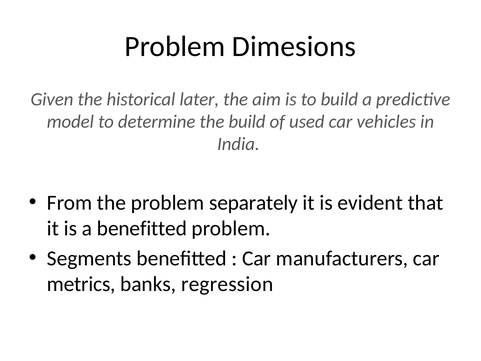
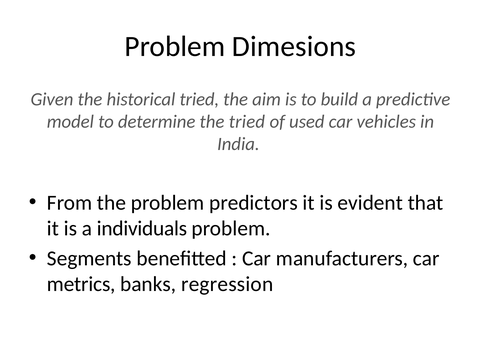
historical later: later -> tried
the build: build -> tried
separately: separately -> predictors
a benefitted: benefitted -> individuals
